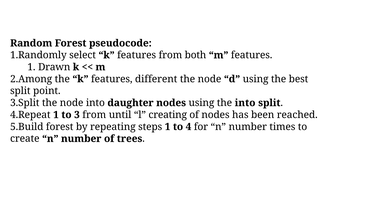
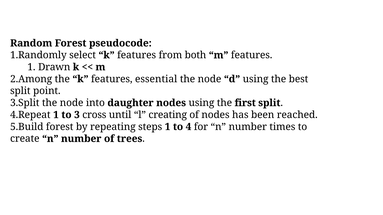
different: different -> essential
the into: into -> first
3 from: from -> cross
